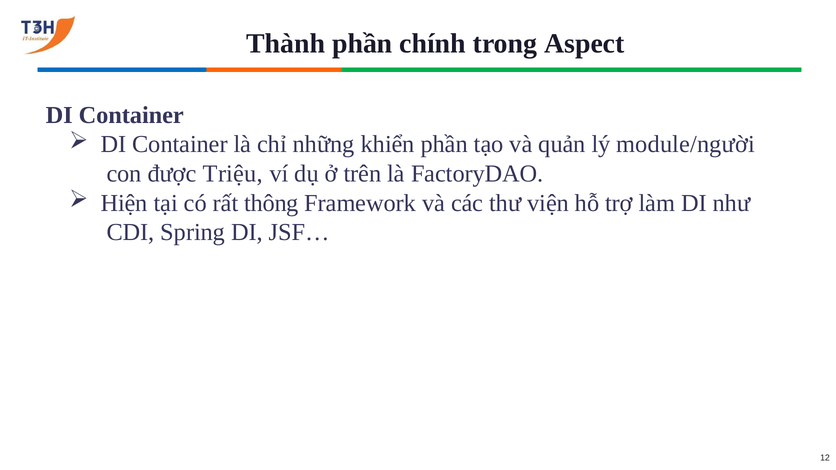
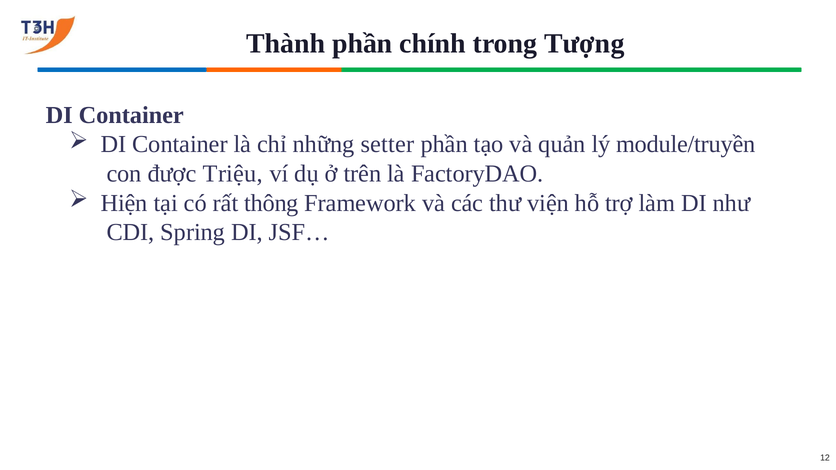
Aspect: Aspect -> Tượng
khiển: khiển -> setter
module/người: module/người -> module/truyền
